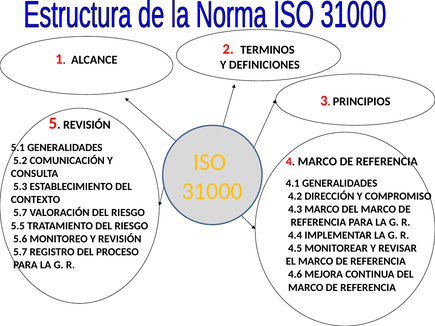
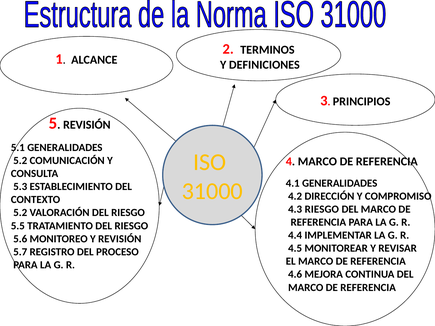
4.3 MARCO: MARCO -> RIESGO
5.7 at (20, 213): 5.7 -> 5.2
